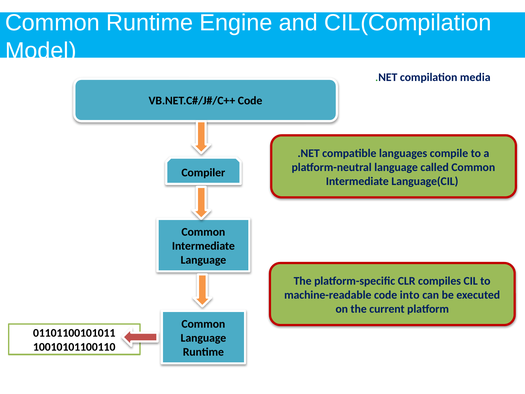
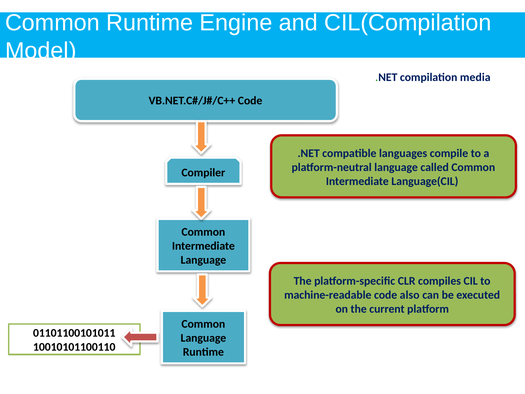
into: into -> also
